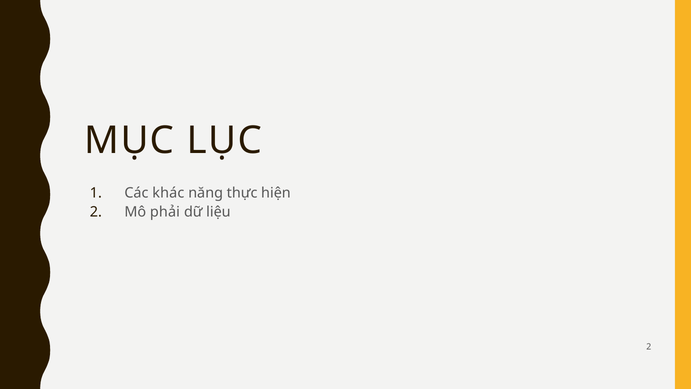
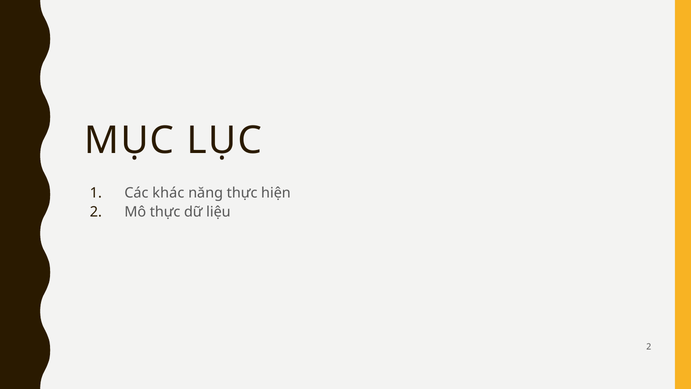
Mô phải: phải -> thực
